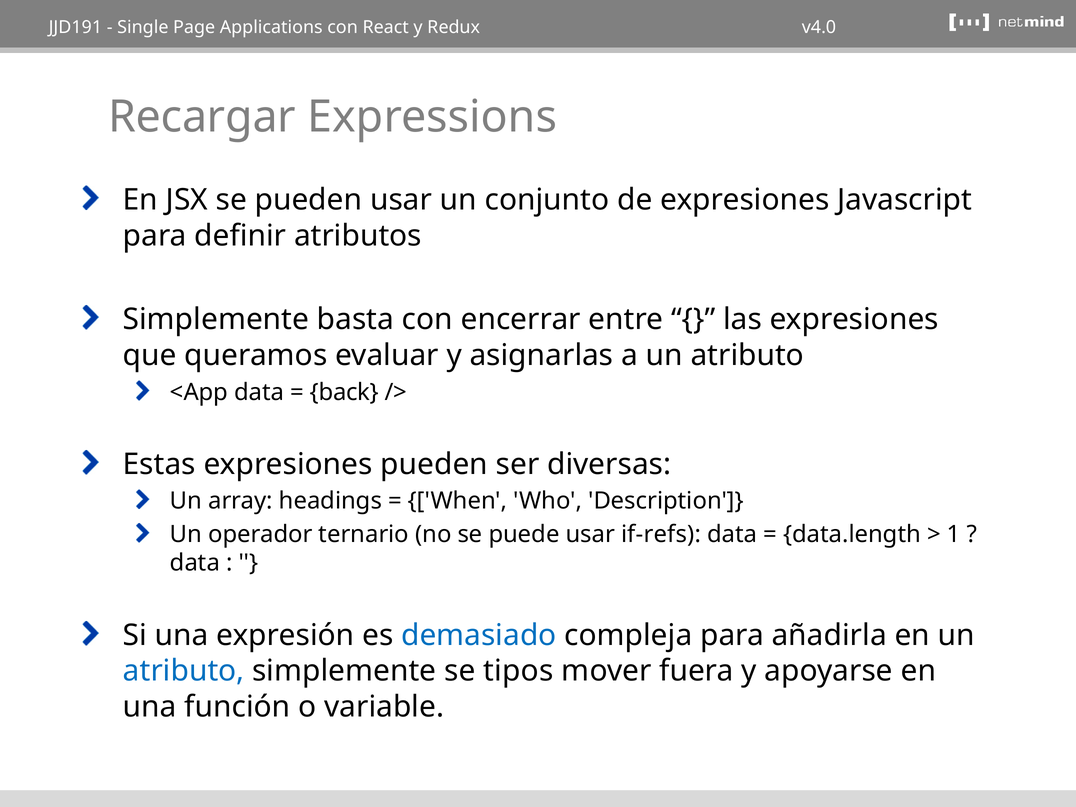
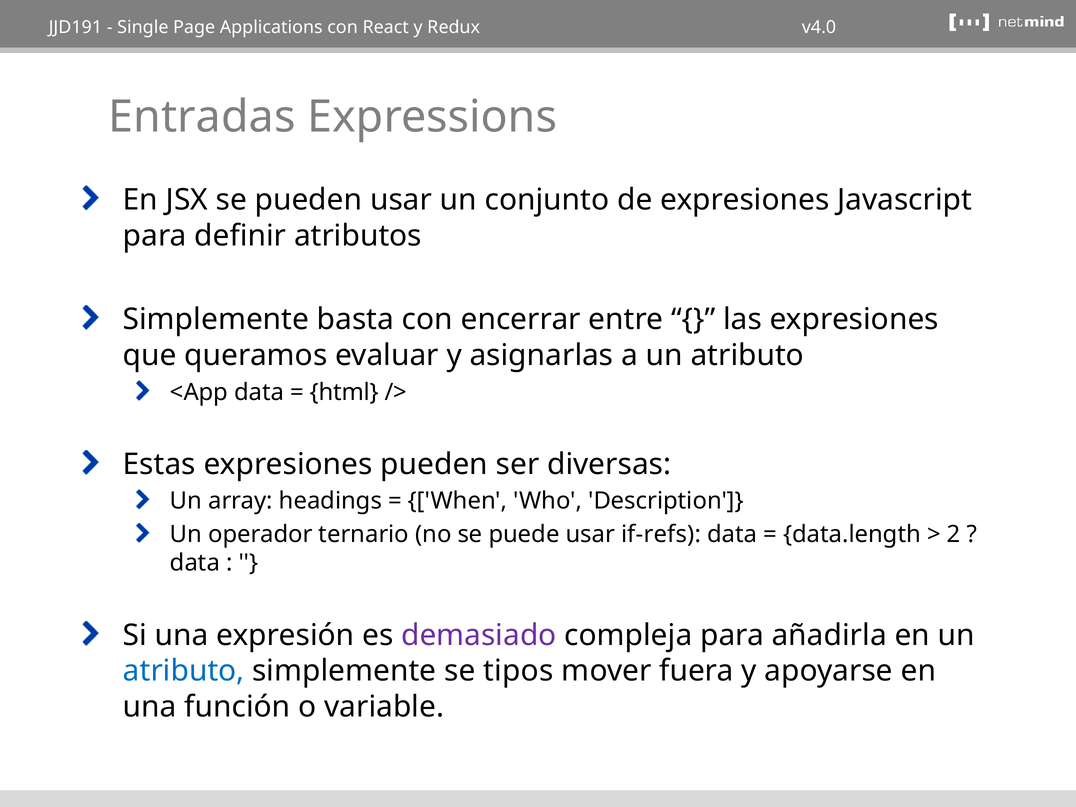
Recargar: Recargar -> Entradas
back: back -> html
1: 1 -> 2
demasiado colour: blue -> purple
